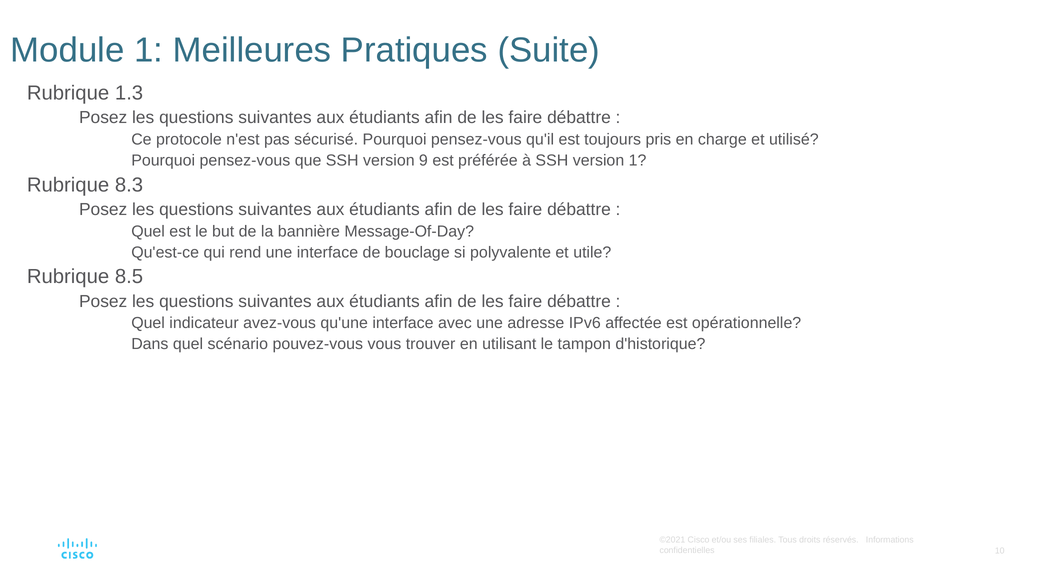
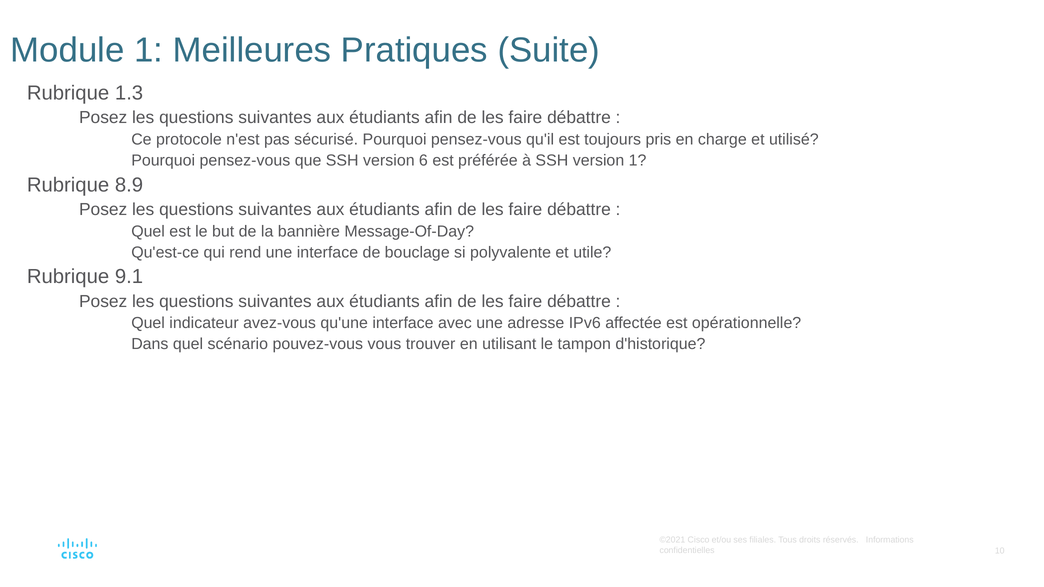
9: 9 -> 6
8.3: 8.3 -> 8.9
8.5: 8.5 -> 9.1
